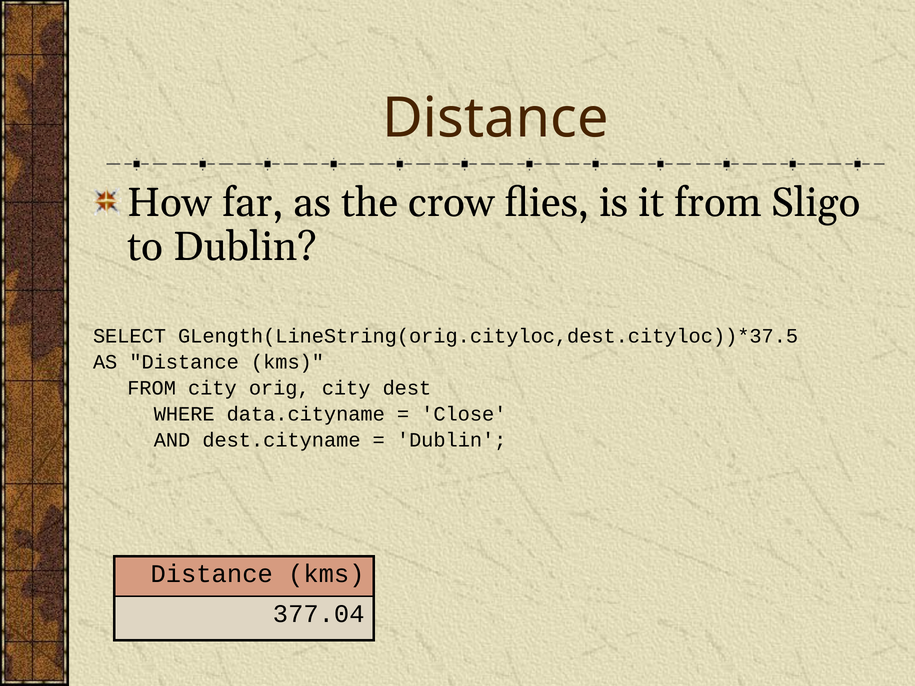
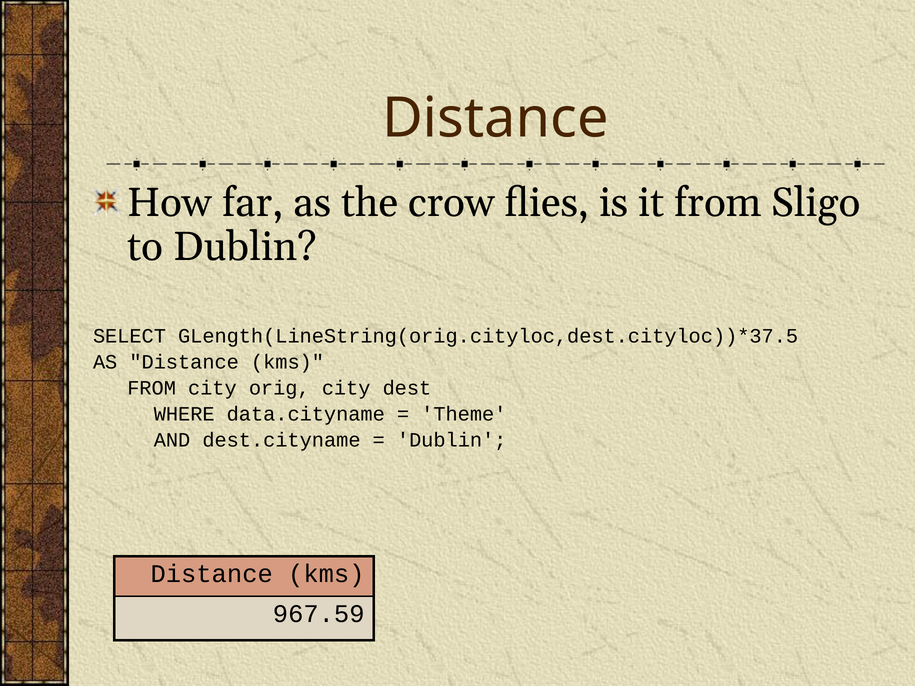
Close: Close -> Theme
377.04: 377.04 -> 967.59
